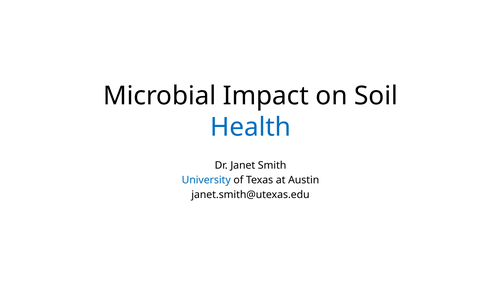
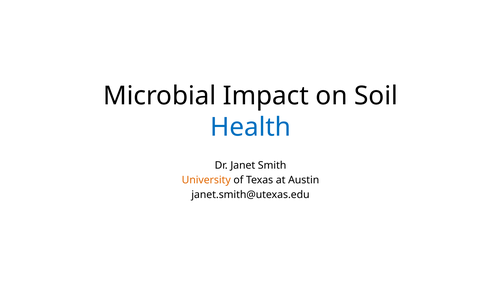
University colour: blue -> orange
